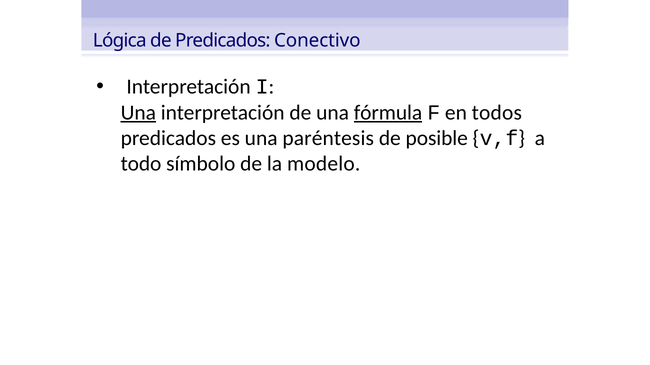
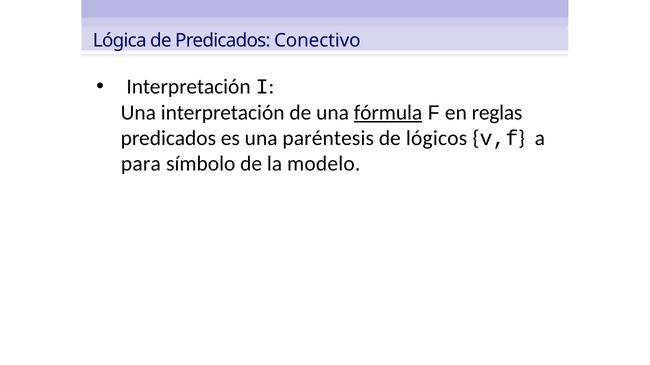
Una at (138, 113) underline: present -> none
todos: todos -> reglas
posible: posible -> lógicos
todo: todo -> para
